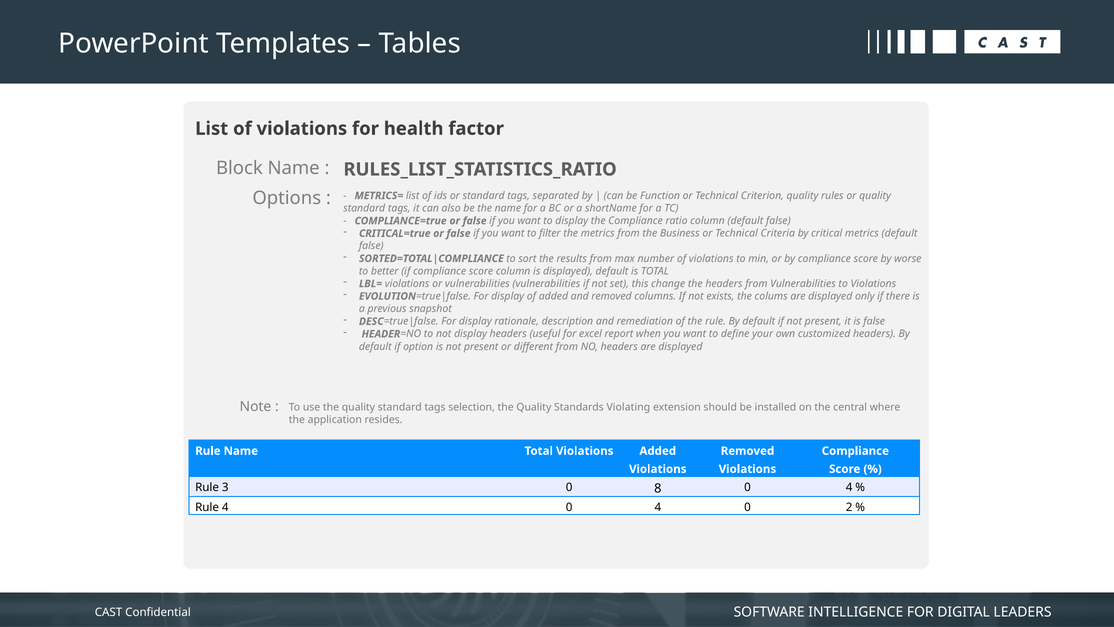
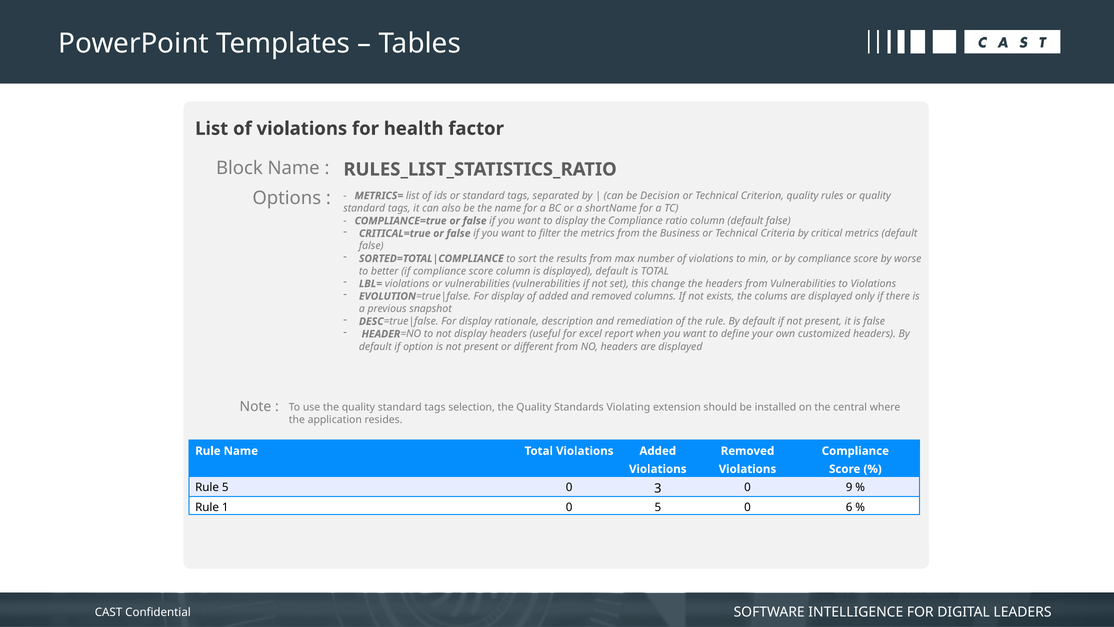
Function: Function -> Decision
Rule 3: 3 -> 5
8: 8 -> 3
4 at (849, 487): 4 -> 9
Rule 4: 4 -> 1
4 at (658, 507): 4 -> 5
2: 2 -> 6
